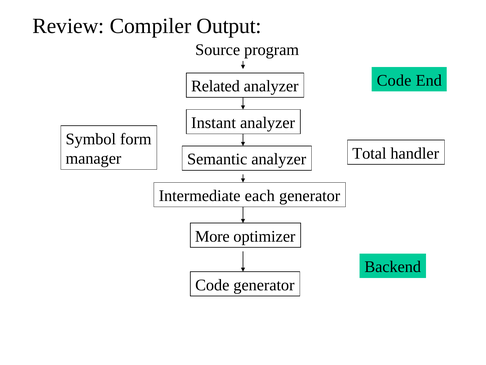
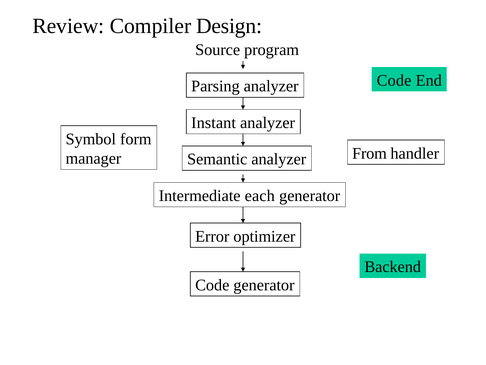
Output: Output -> Design
Related: Related -> Parsing
Total: Total -> From
More: More -> Error
